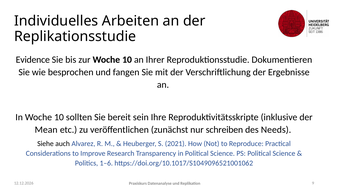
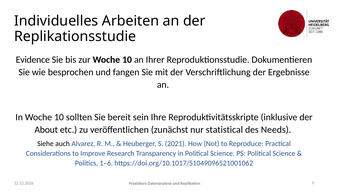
Mean: Mean -> About
schreiben: schreiben -> statistical
